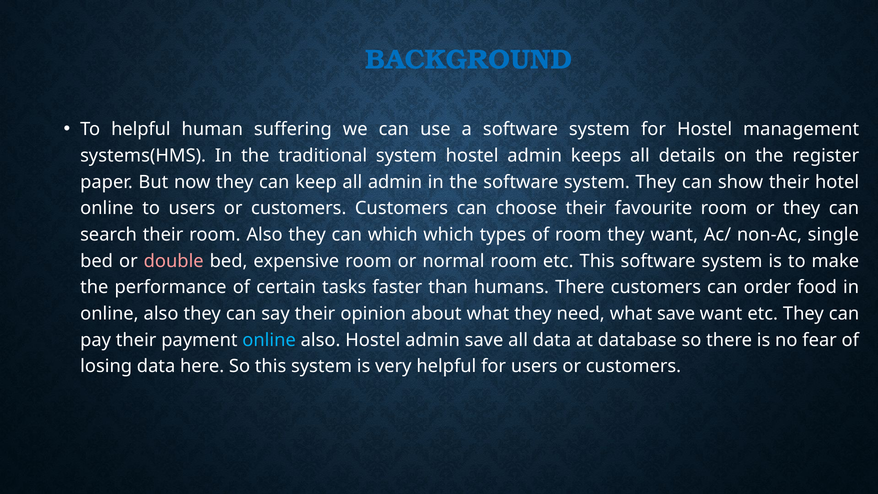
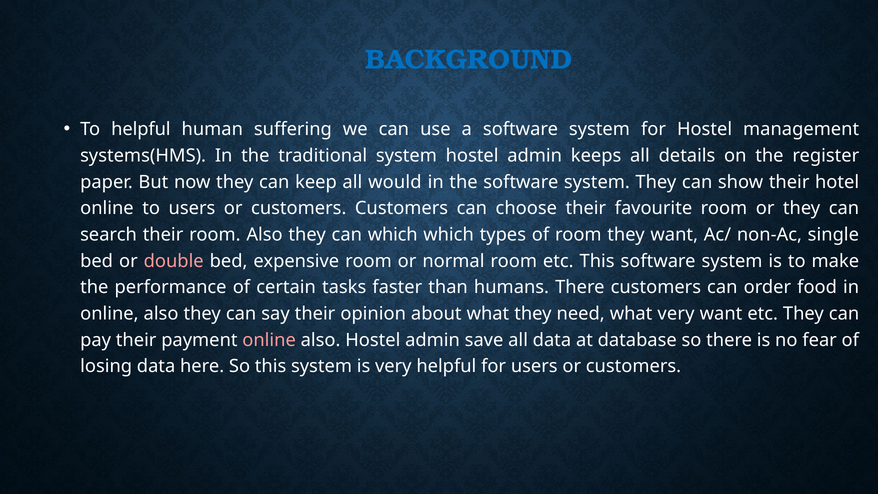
all admin: admin -> would
what save: save -> very
online at (269, 340) colour: light blue -> pink
